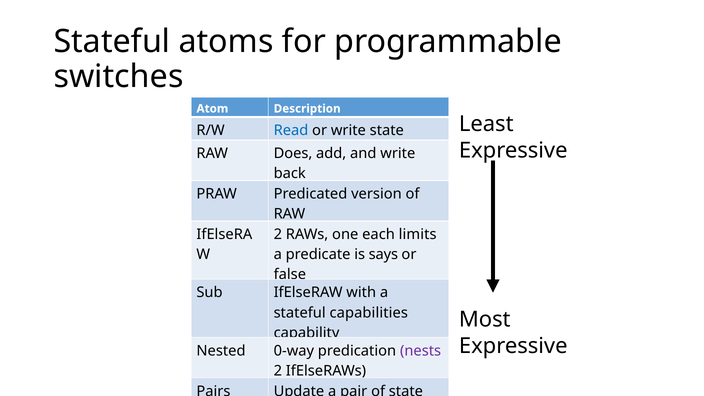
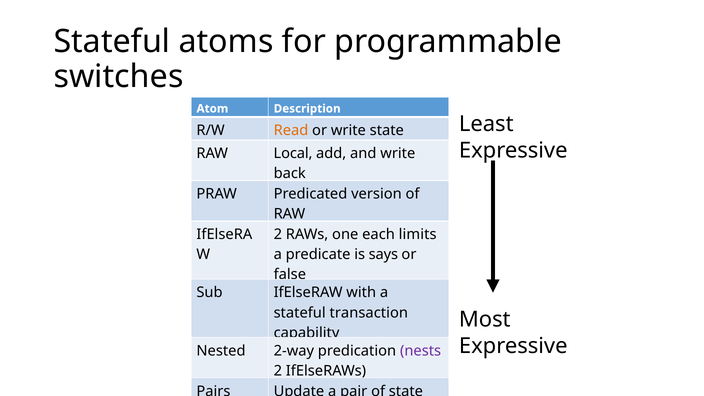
Read colour: blue -> orange
Does: Does -> Local
capabilities: capabilities -> transaction
0-way: 0-way -> 2-way
